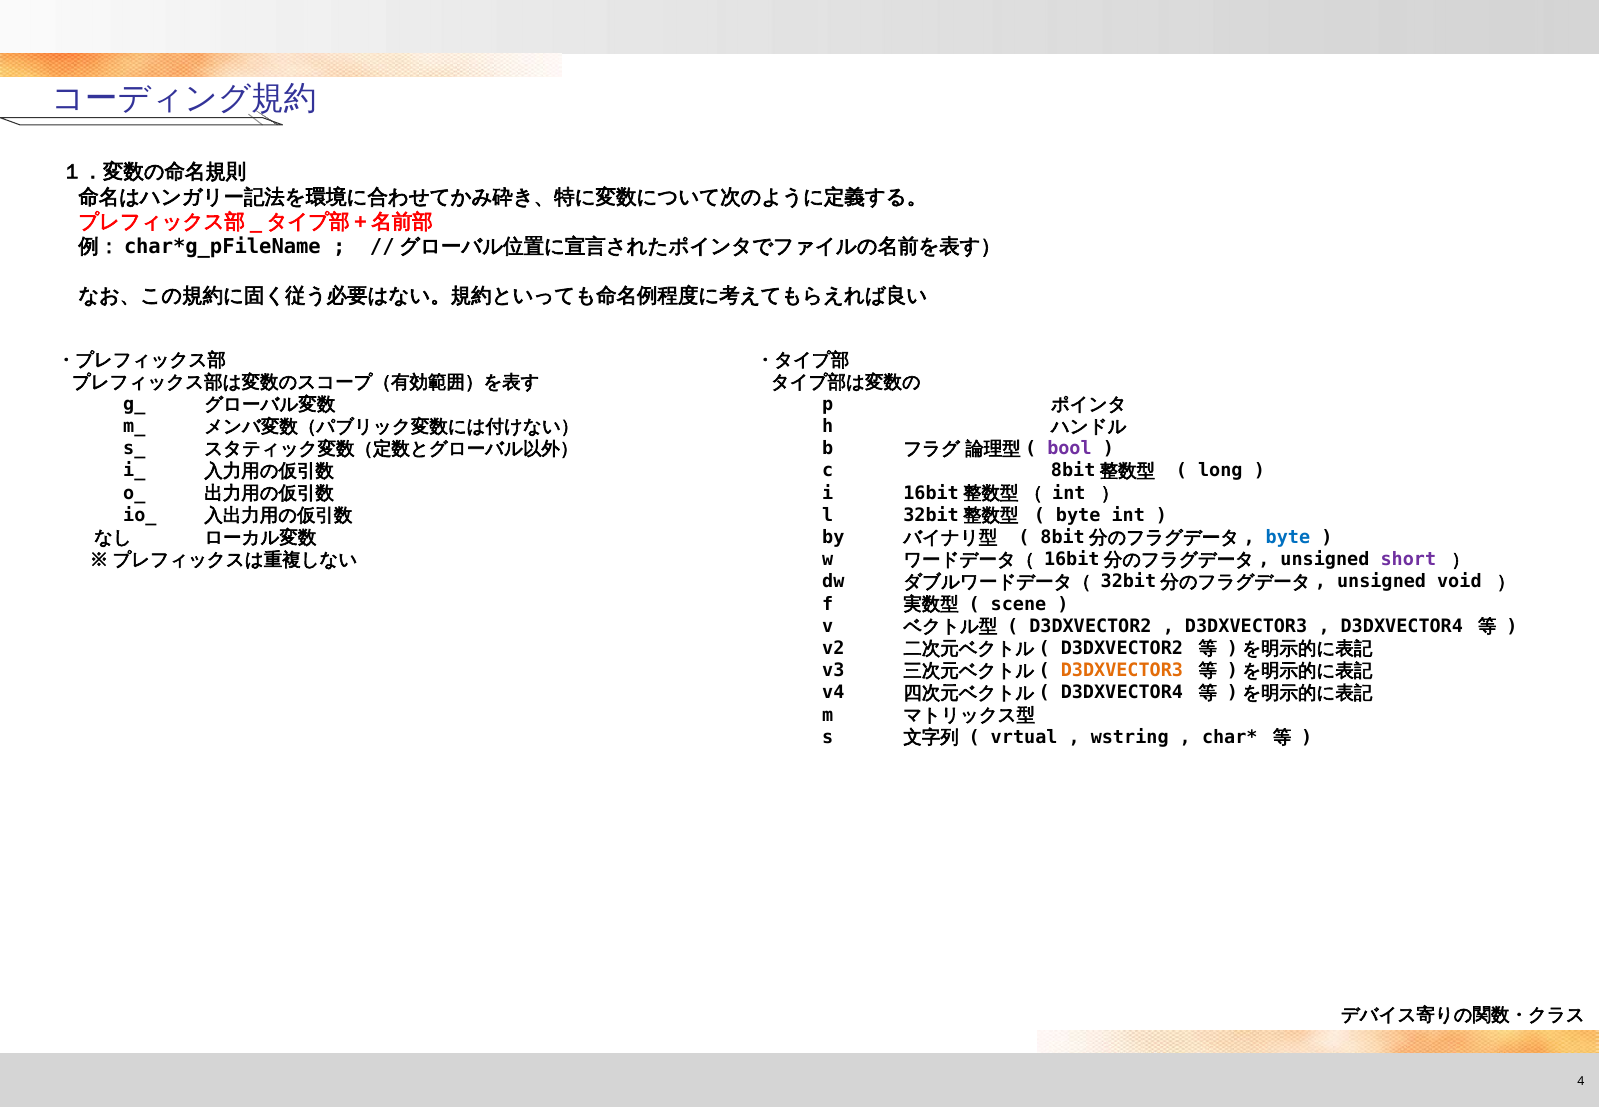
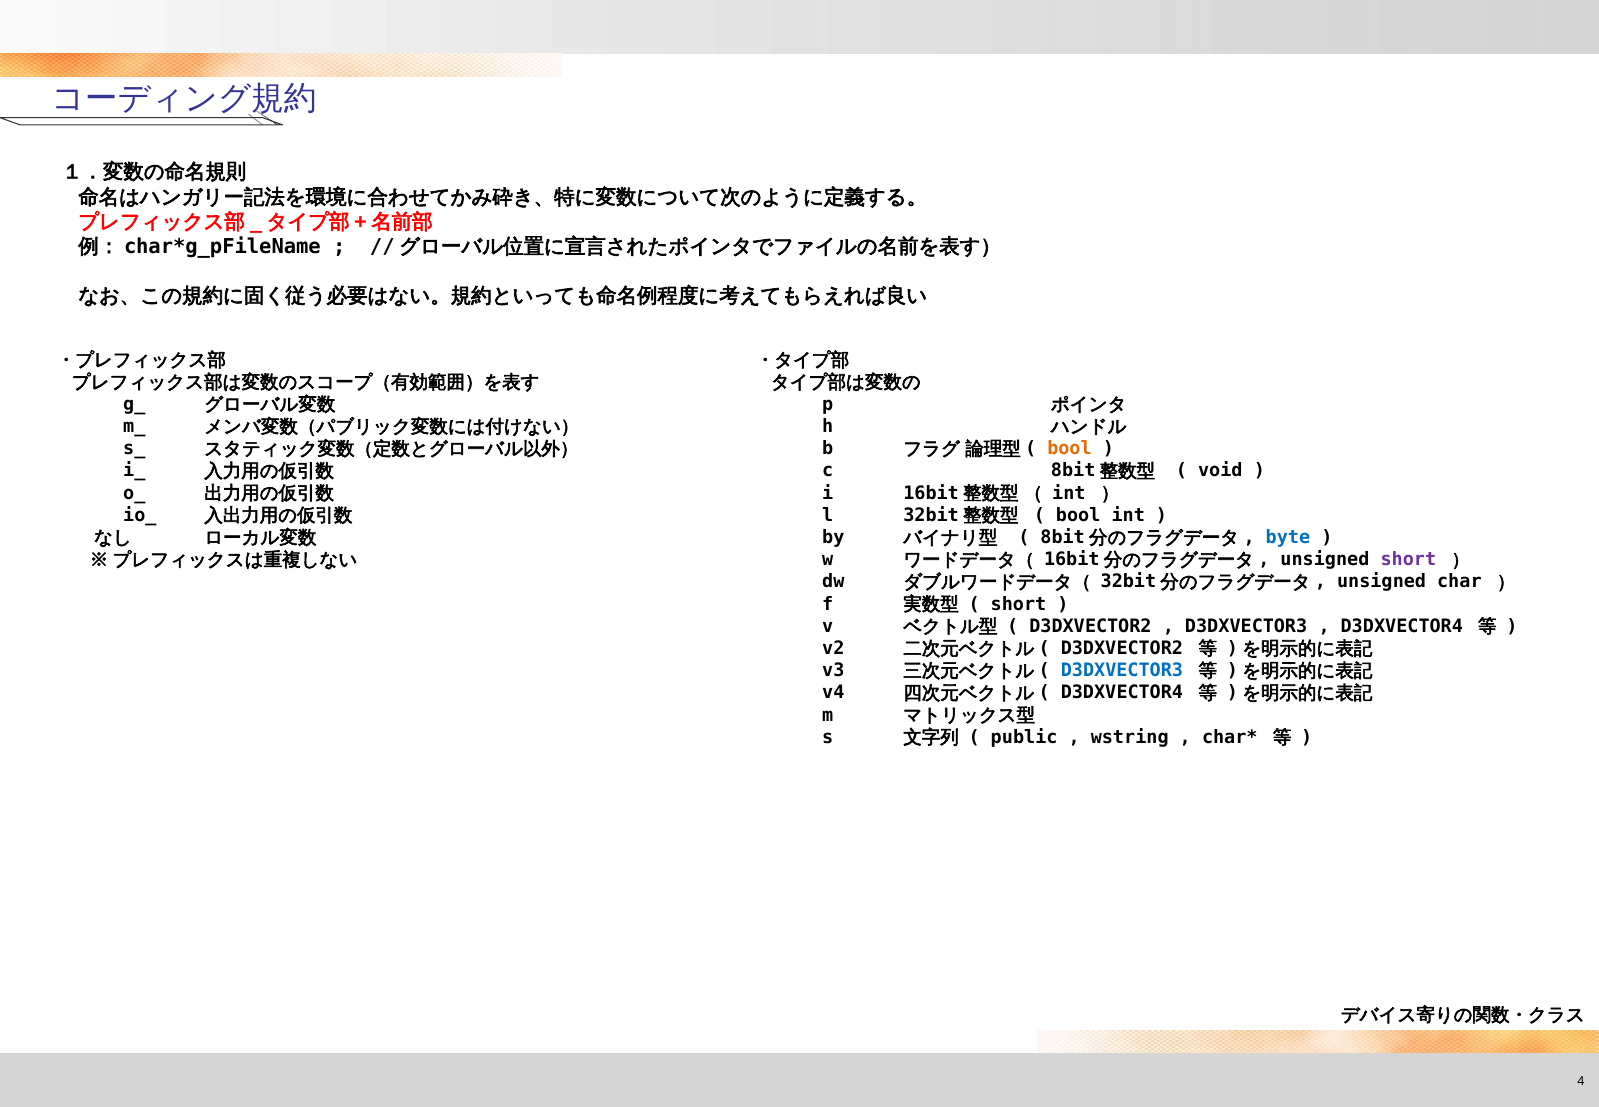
bool at (1070, 449) colour: purple -> orange
long: long -> void
byte at (1078, 515): byte -> bool
void: void -> char
scene at (1018, 604): scene -> short
D3DXVECTOR3 at (1122, 671) colour: orange -> blue
vrtual: vrtual -> public
